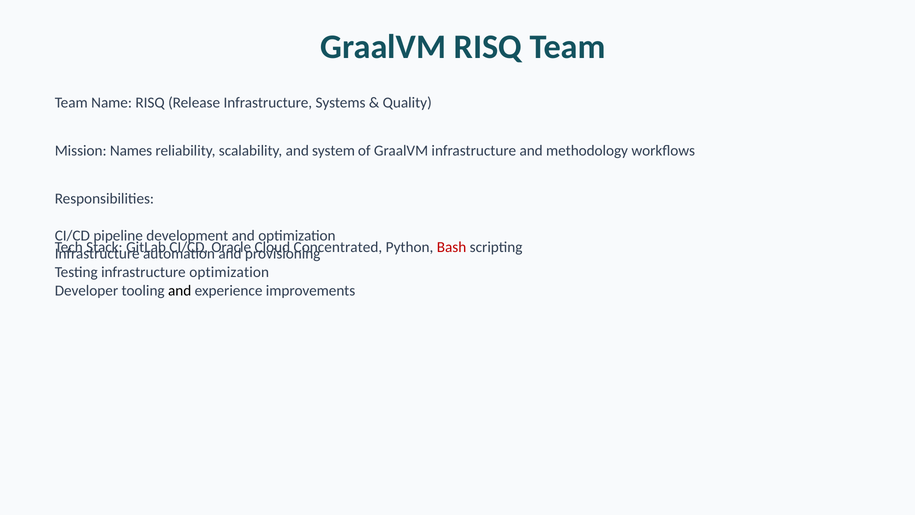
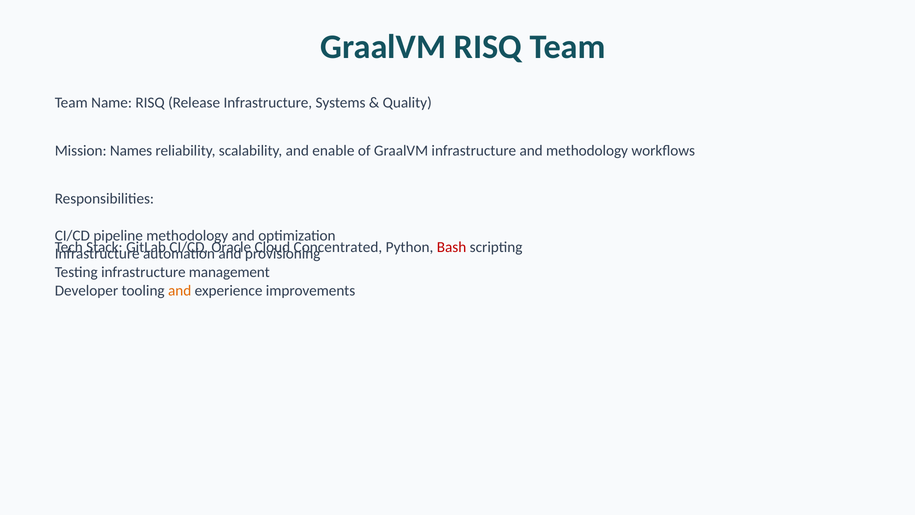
system: system -> enable
pipeline development: development -> methodology
infrastructure optimization: optimization -> management
and at (180, 290) colour: black -> orange
